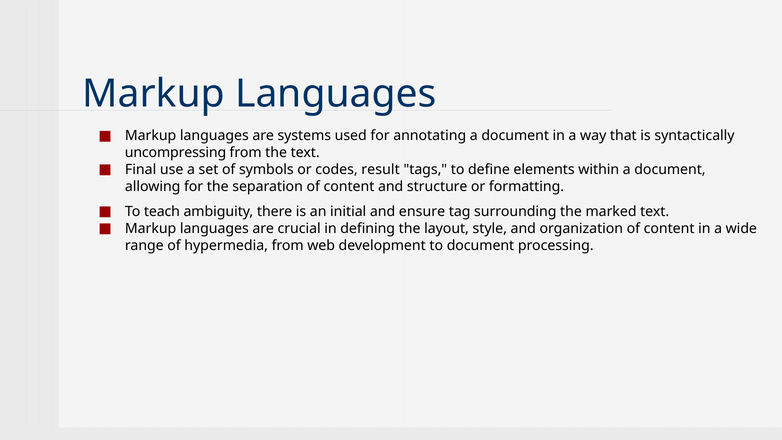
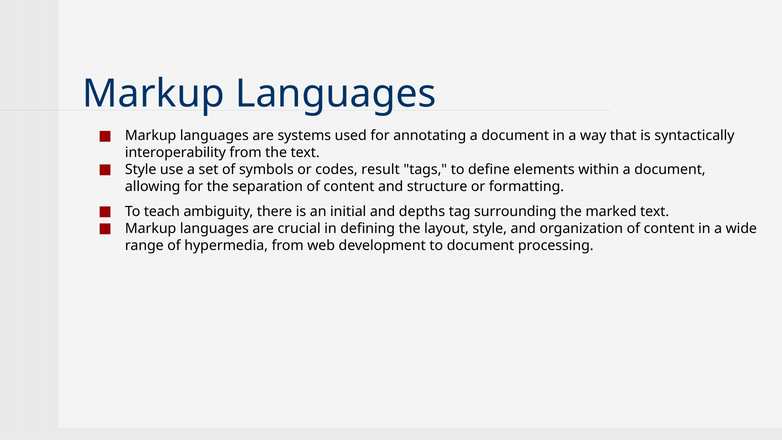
uncompressing: uncompressing -> interoperability
Final at (141, 170): Final -> Style
ensure: ensure -> depths
